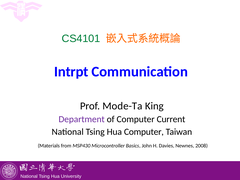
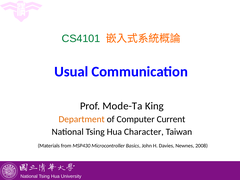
Intrpt: Intrpt -> Usual
Department colour: purple -> orange
Hua Computer: Computer -> Character
